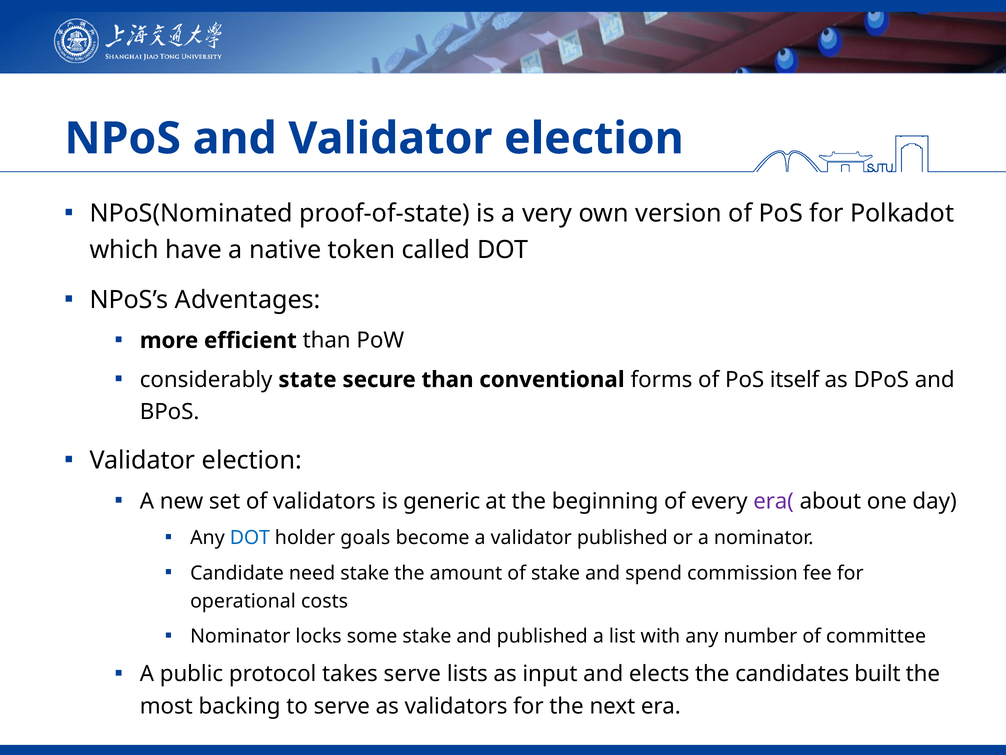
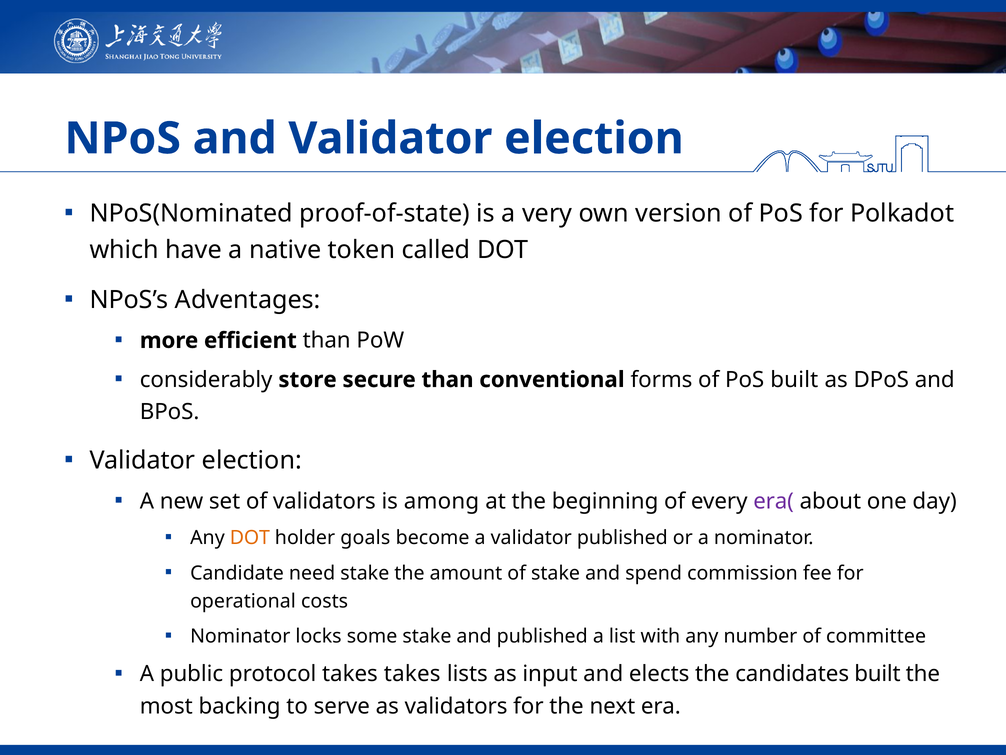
state: state -> store
PoS itself: itself -> built
generic: generic -> among
DOT at (250, 538) colour: blue -> orange
takes serve: serve -> takes
